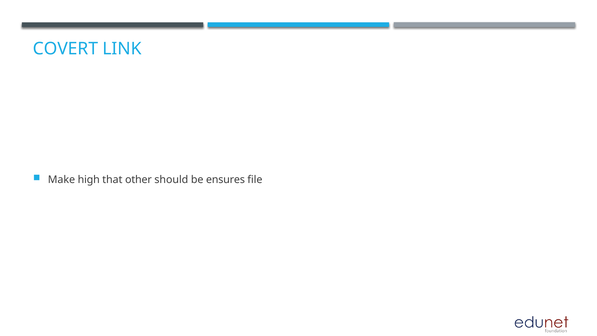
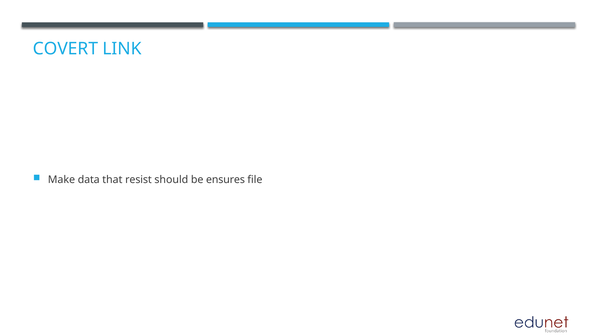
high: high -> data
other: other -> resist
